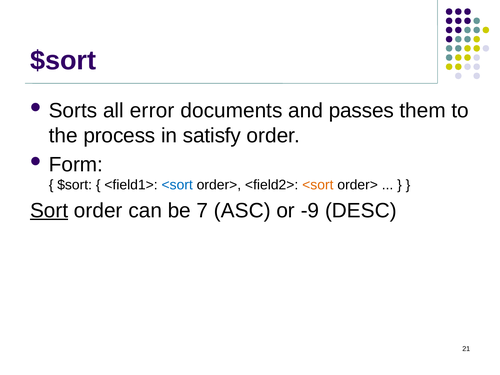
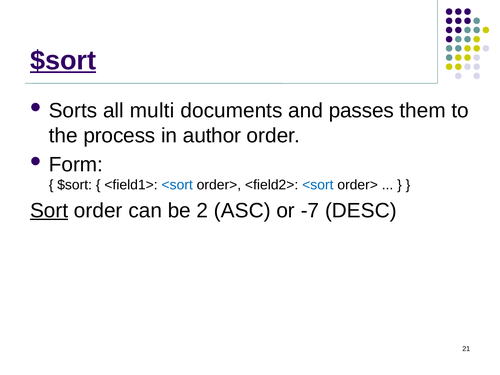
$sort at (63, 61) underline: none -> present
error: error -> multi
satisfy: satisfy -> author
<sort at (318, 185) colour: orange -> blue
7: 7 -> 2
-9: -9 -> -7
